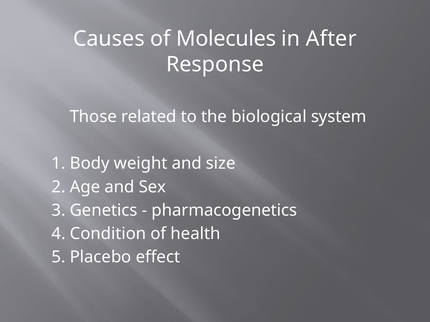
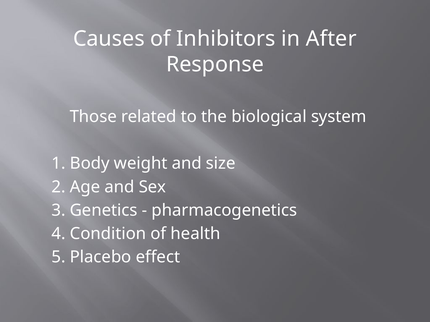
Molecules: Molecules -> Inhibitors
